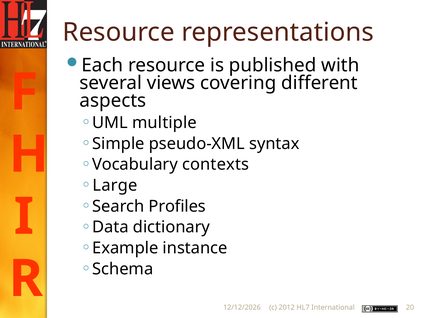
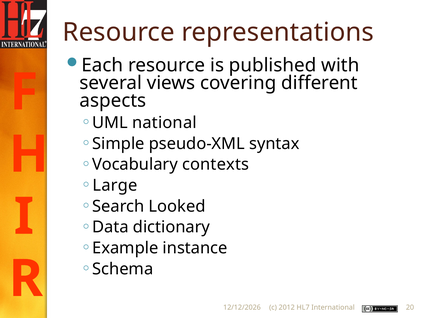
multiple: multiple -> national
Profiles: Profiles -> Looked
